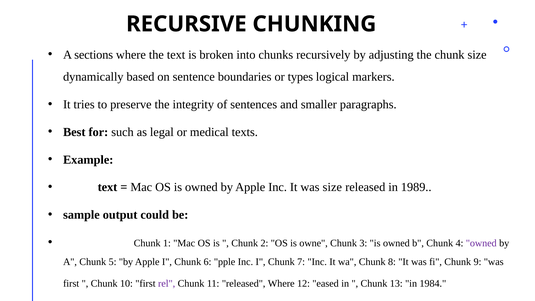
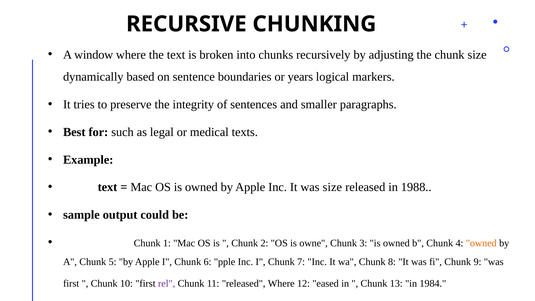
sections: sections -> window
types: types -> years
1989: 1989 -> 1988
owned at (481, 243) colour: purple -> orange
